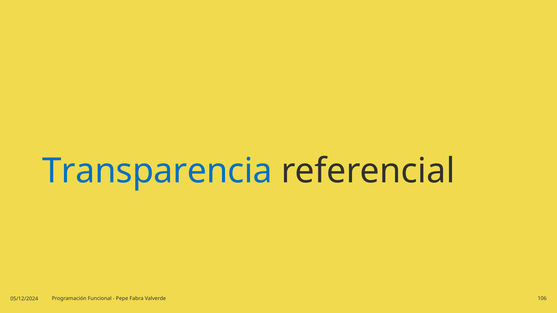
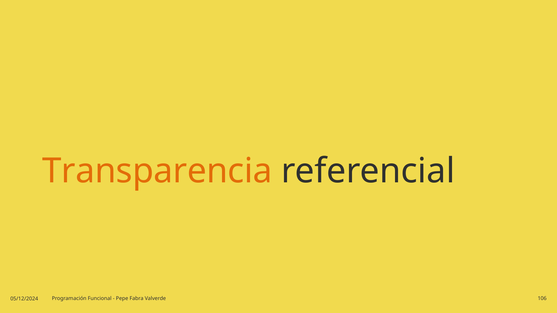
Transparencia colour: blue -> orange
